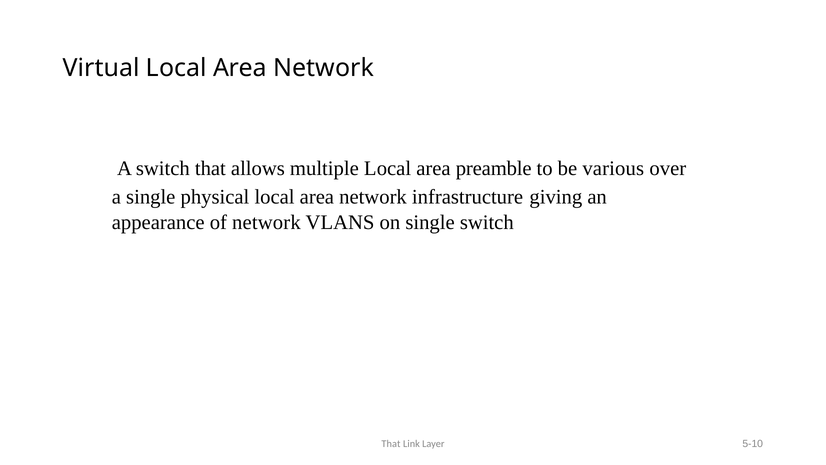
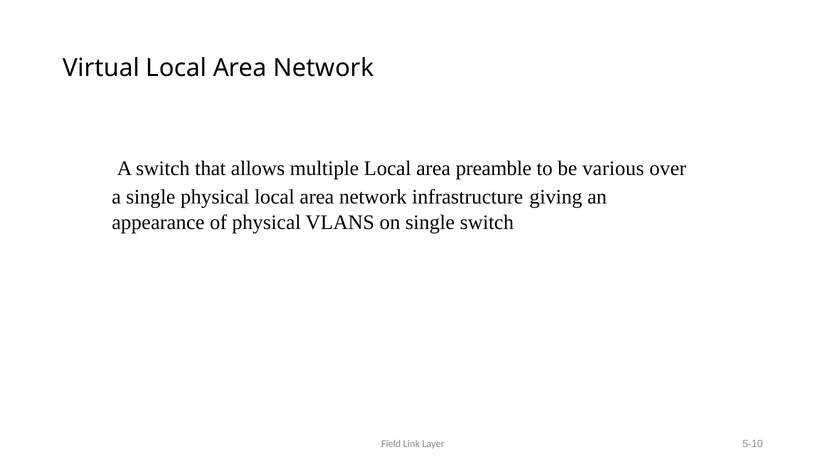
of network: network -> physical
That at (391, 444): That -> Field
